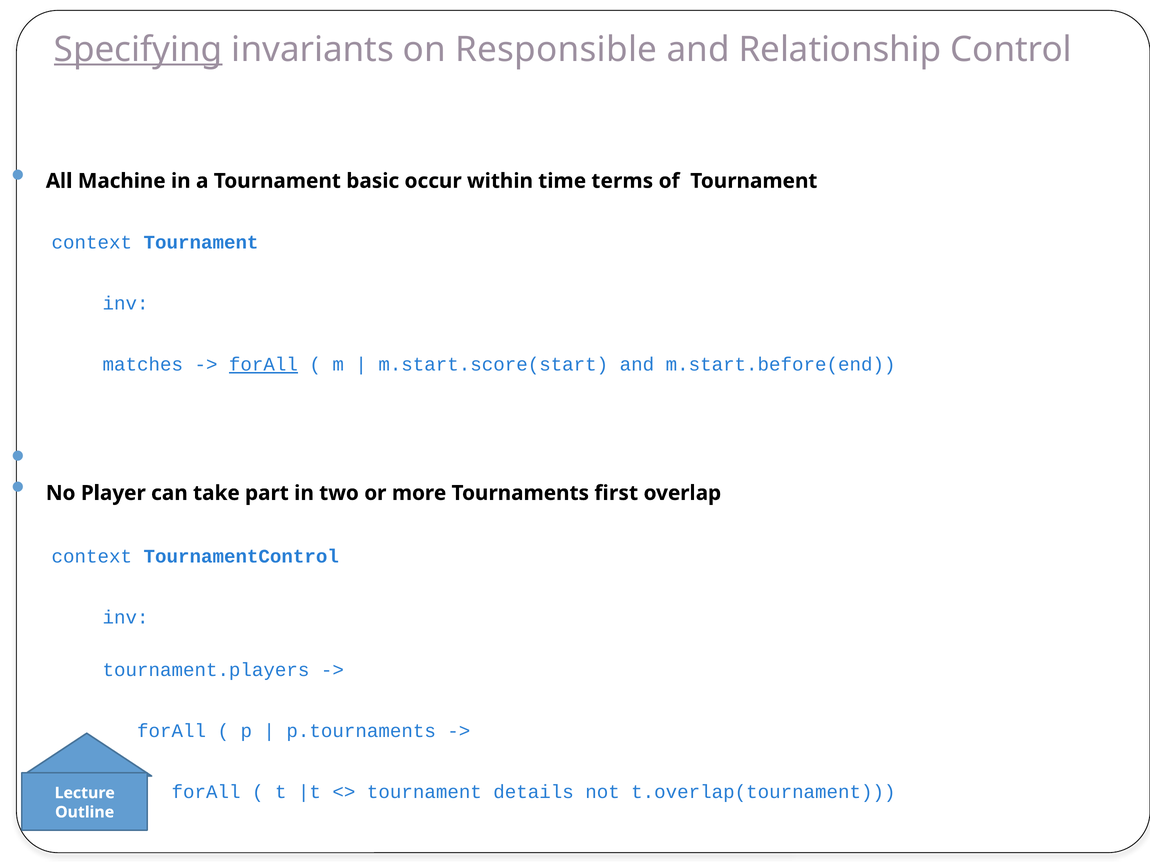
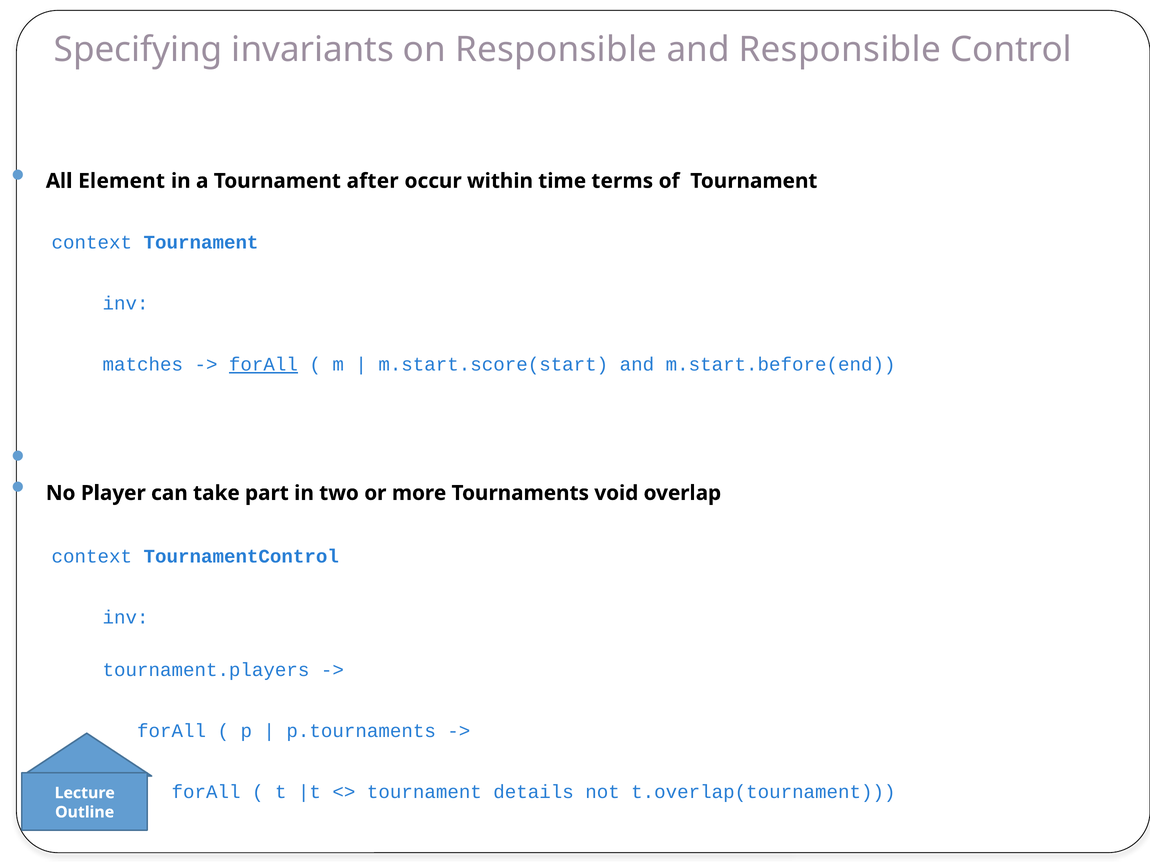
Specifying underline: present -> none
and Relationship: Relationship -> Responsible
Machine: Machine -> Element
basic: basic -> after
first: first -> void
